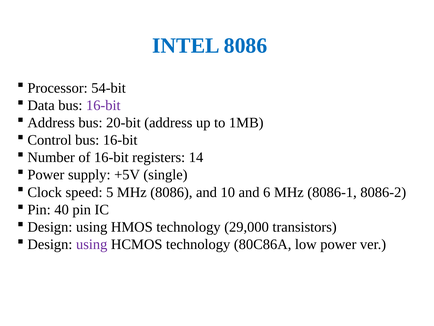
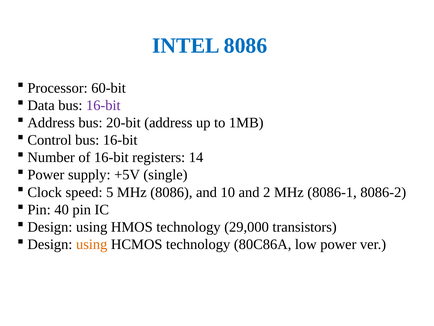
54-bit: 54-bit -> 60-bit
6: 6 -> 2
using at (92, 244) colour: purple -> orange
